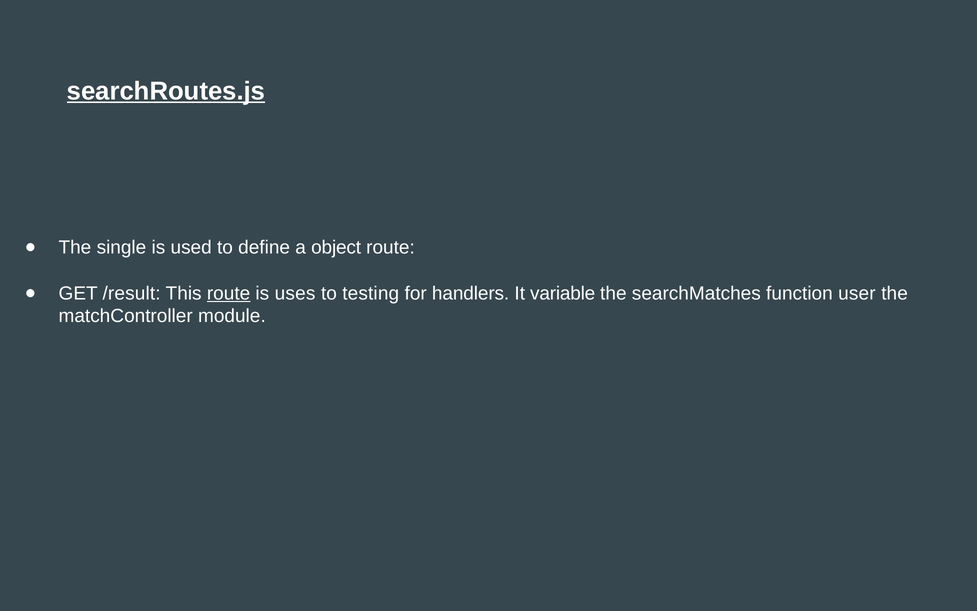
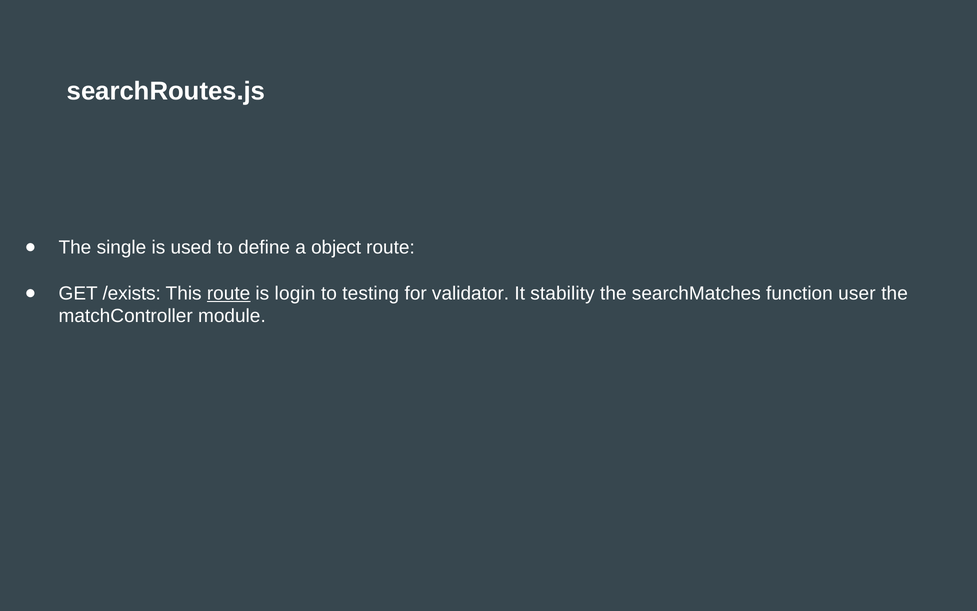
searchRoutes.js underline: present -> none
/result: /result -> /exists
uses: uses -> login
handlers: handlers -> validator
variable: variable -> stability
